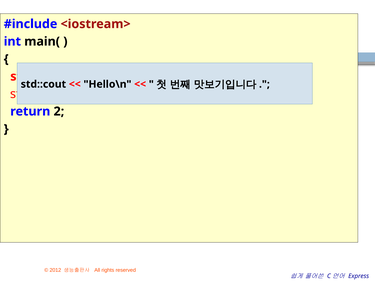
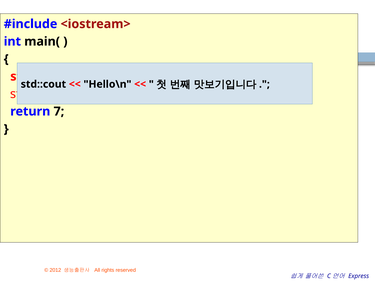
2: 2 -> 7
